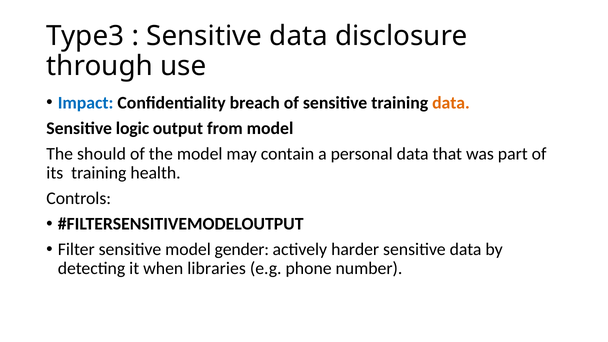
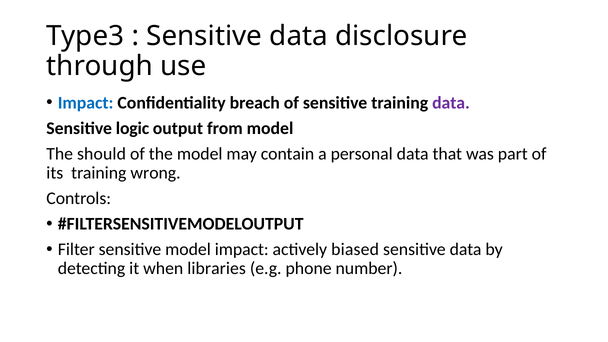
data at (451, 103) colour: orange -> purple
health: health -> wrong
model gender: gender -> impact
harder: harder -> biased
